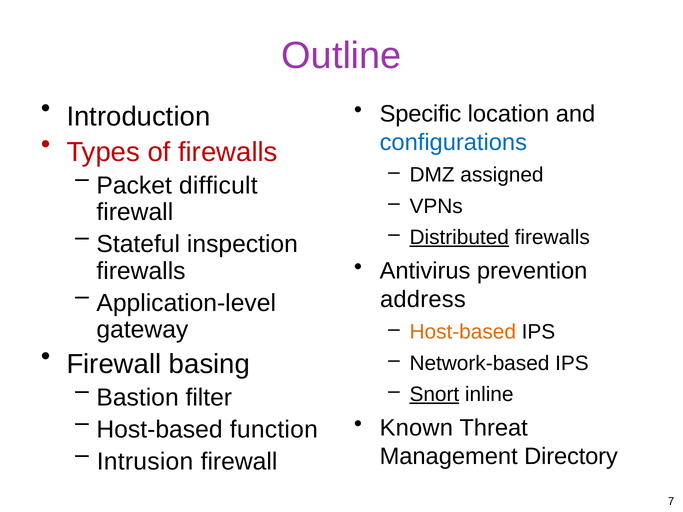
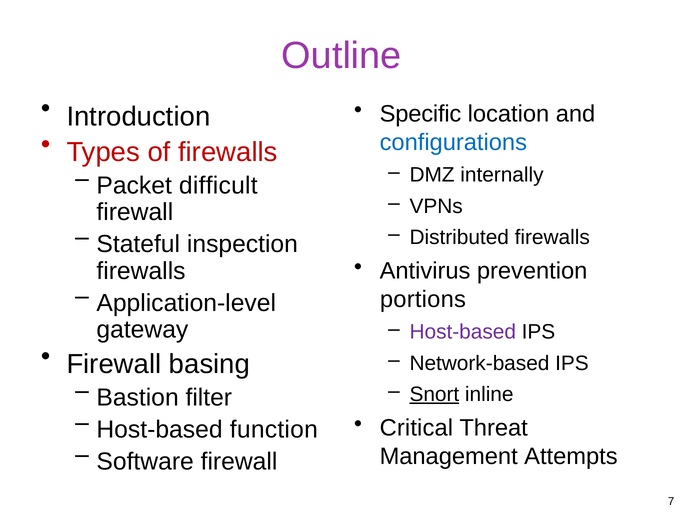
assigned: assigned -> internally
Distributed underline: present -> none
address: address -> portions
Host-based at (463, 332) colour: orange -> purple
Known: Known -> Critical
Directory: Directory -> Attempts
Intrusion: Intrusion -> Software
